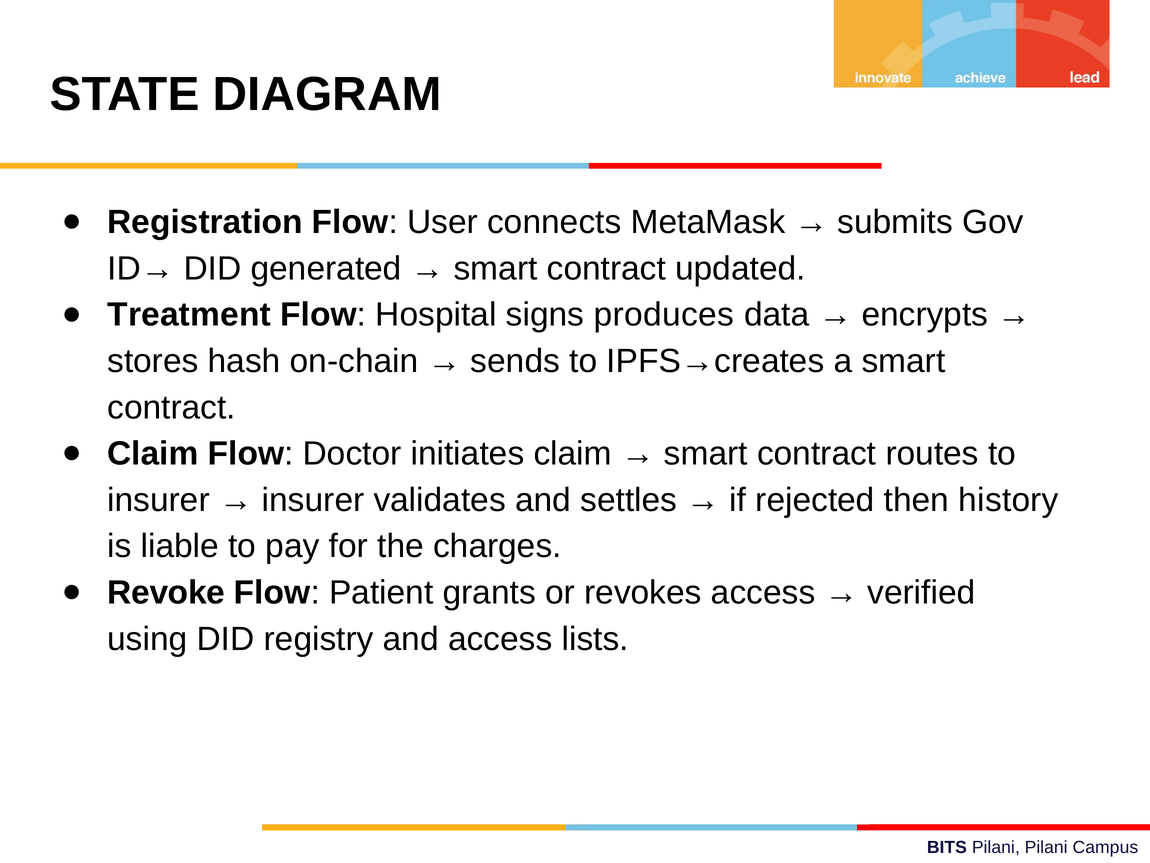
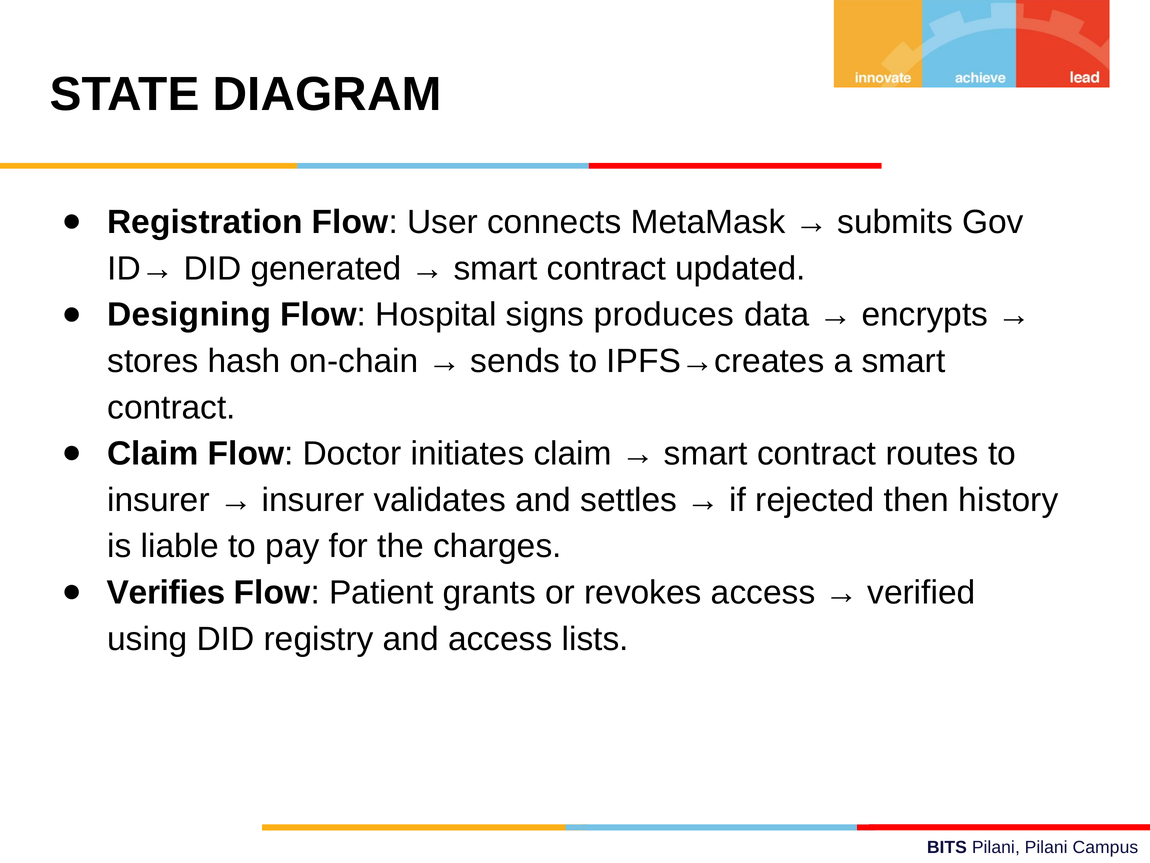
Treatment: Treatment -> Designing
Revoke: Revoke -> Verifies
